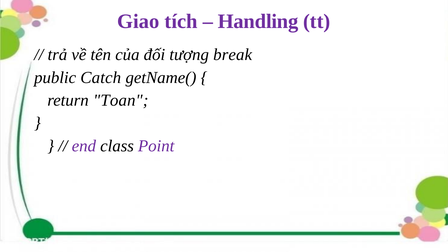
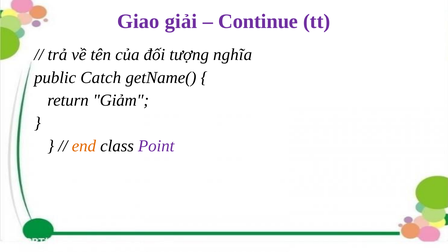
tích: tích -> giải
Handling: Handling -> Continue
break: break -> nghĩa
Toan: Toan -> Giảm
end colour: purple -> orange
